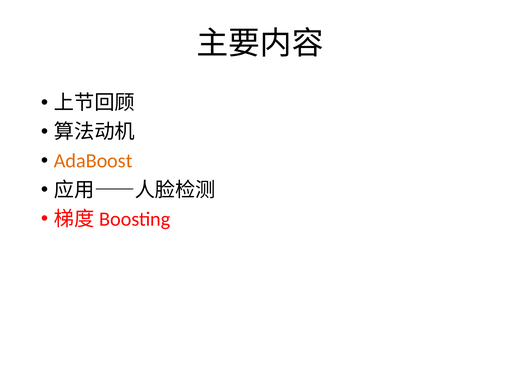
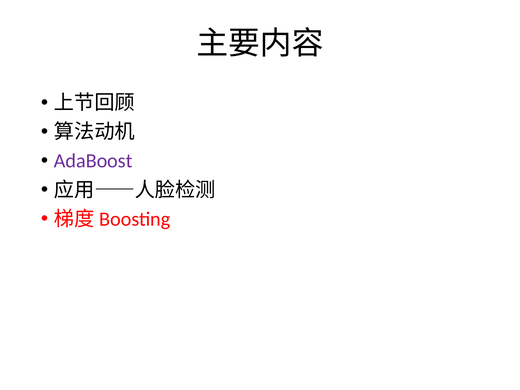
AdaBoost colour: orange -> purple
